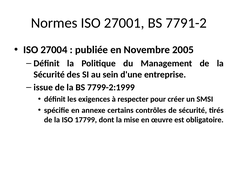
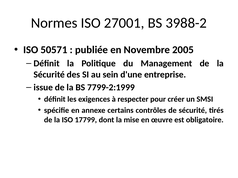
7791-2: 7791-2 -> 3988-2
27004: 27004 -> 50571
